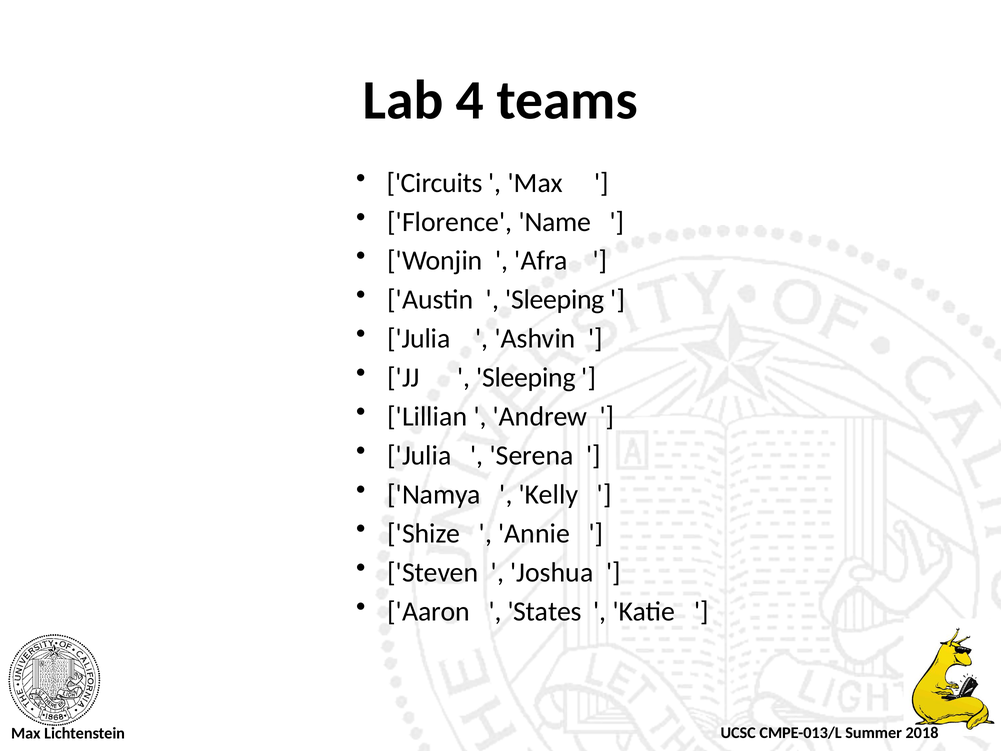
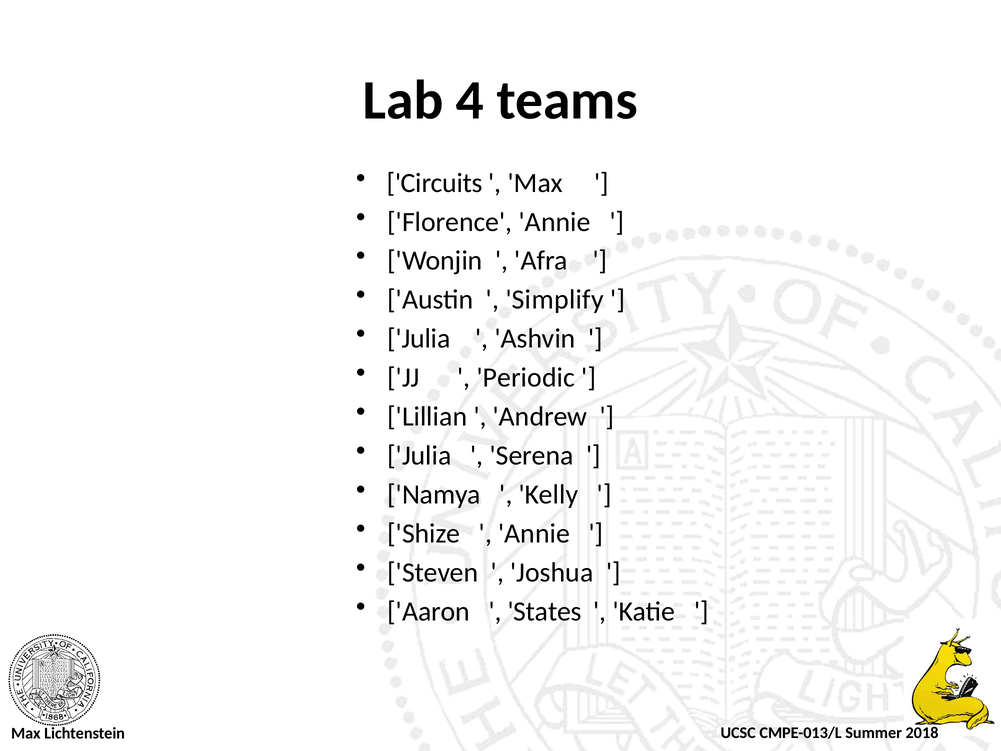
Florence Name: Name -> Annie
Sleeping at (555, 300): Sleeping -> Simplify
Sleeping at (526, 378): Sleeping -> Periodic
